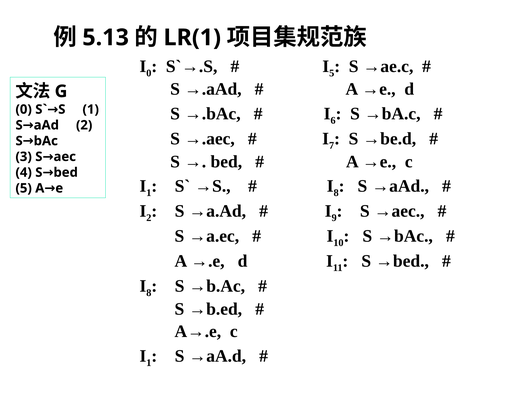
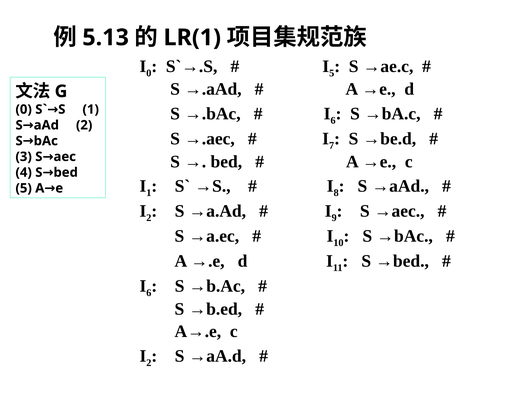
8 at (149, 293): 8 -> 6
1 at (149, 362): 1 -> 2
